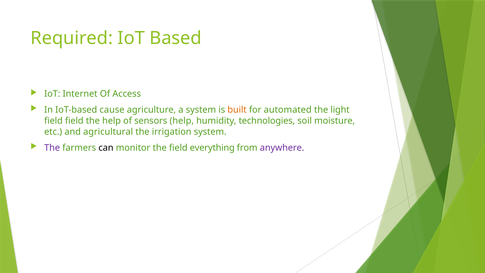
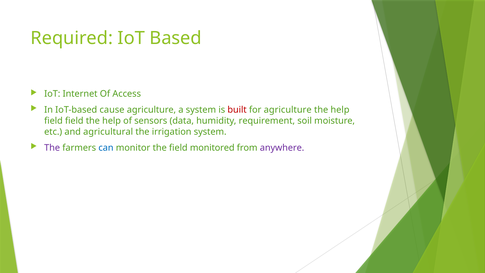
built colour: orange -> red
for automated: automated -> agriculture
light at (340, 110): light -> help
sensors help: help -> data
technologies: technologies -> requirement
can colour: black -> blue
everything: everything -> monitored
